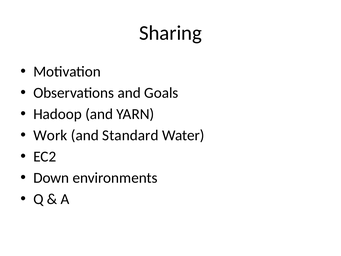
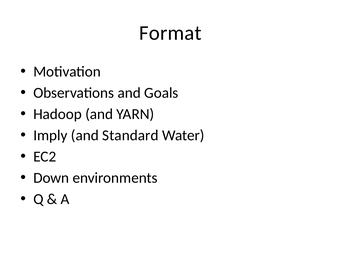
Sharing: Sharing -> Format
Work: Work -> Imply
